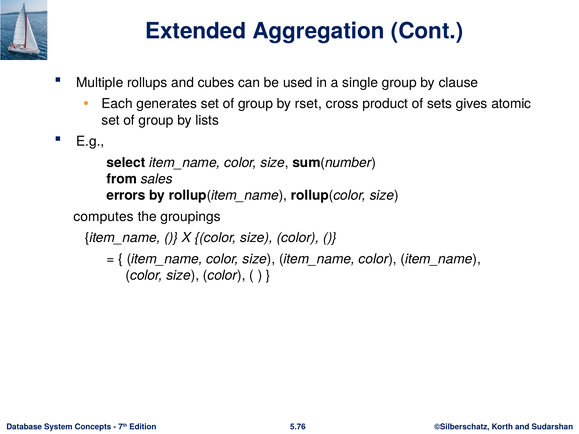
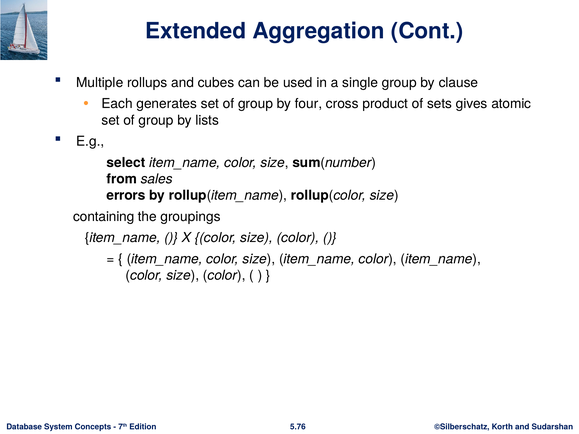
rset: rset -> four
computes: computes -> containing
